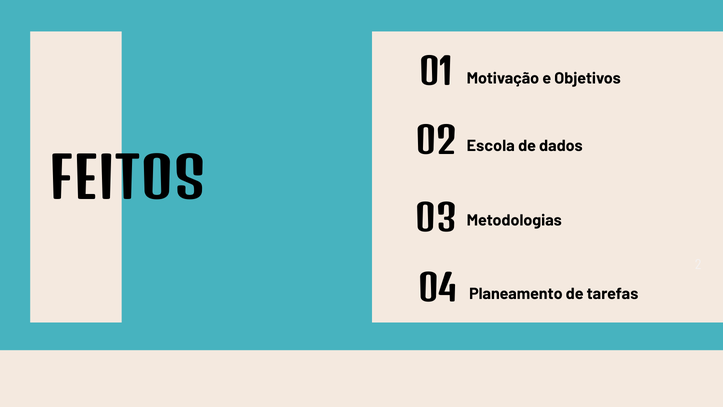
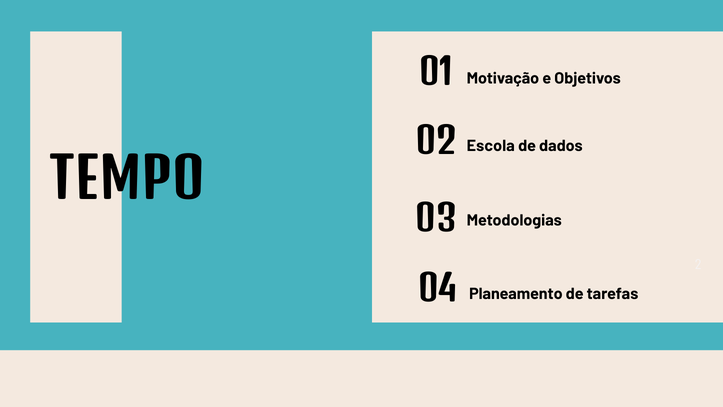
FEITOS: FEITOS -> TEMPO
